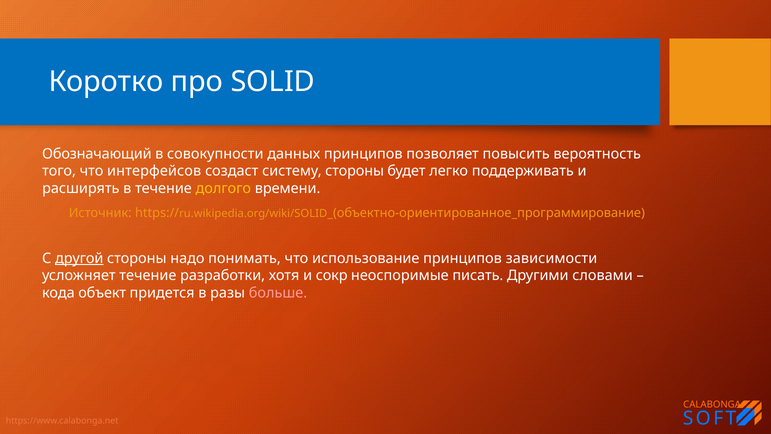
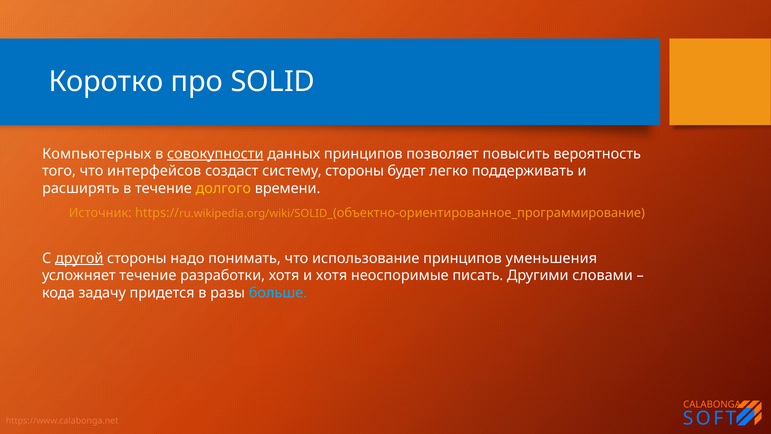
Обозначающий: Обозначающий -> Компьютерных
совокупности underline: none -> present
зависимости: зависимости -> уменьшения
и сокр: сокр -> хотя
объект: объект -> задачу
больше colour: pink -> light blue
